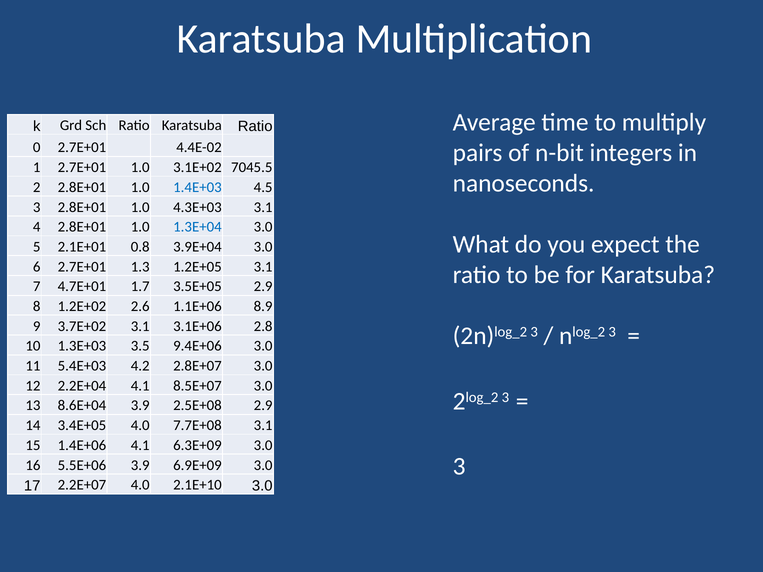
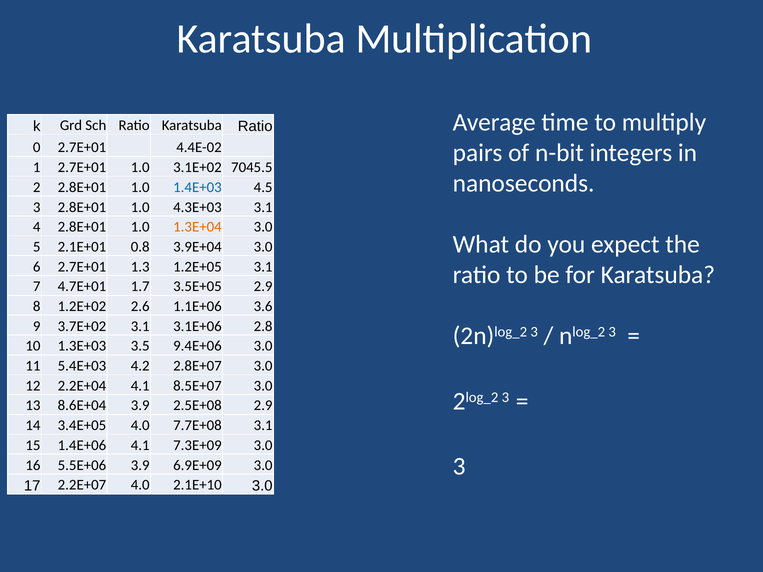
1.3E+04 colour: blue -> orange
8.9: 8.9 -> 3.6
6.3E+09: 6.3E+09 -> 7.3E+09
